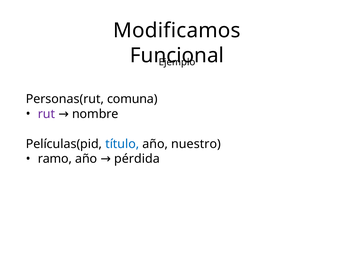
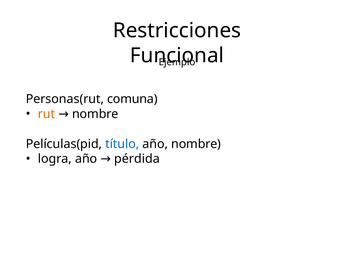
Modificamos: Modificamos -> Restricciones
rut colour: purple -> orange
año nuestro: nuestro -> nombre
ramo: ramo -> logra
